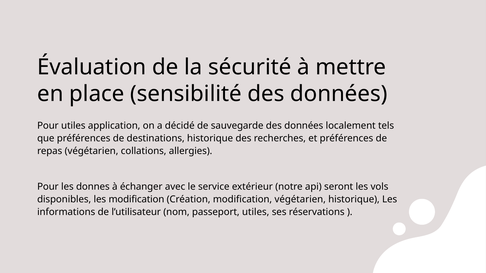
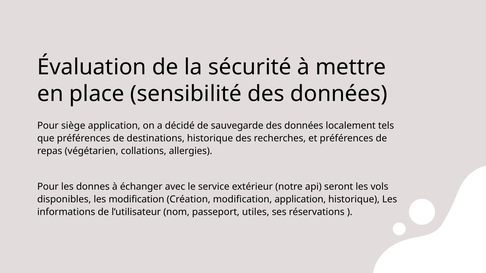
Pour utiles: utiles -> siège
modification végétarien: végétarien -> application
